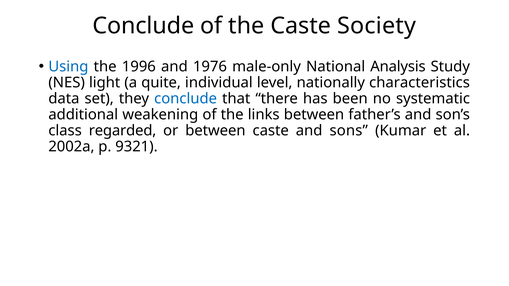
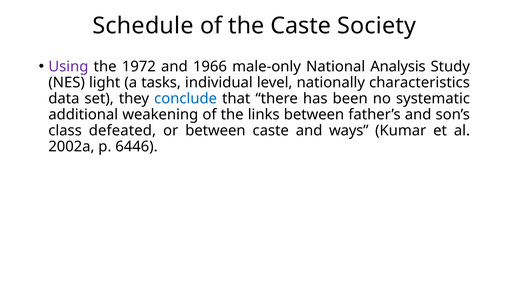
Conclude at (143, 26): Conclude -> Schedule
Using colour: blue -> purple
1996: 1996 -> 1972
1976: 1976 -> 1966
quite: quite -> tasks
regarded: regarded -> defeated
sons: sons -> ways
9321: 9321 -> 6446
